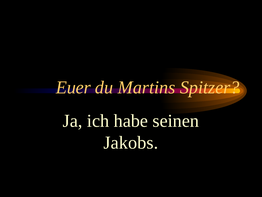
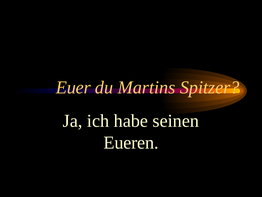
Jakobs: Jakobs -> Eueren
